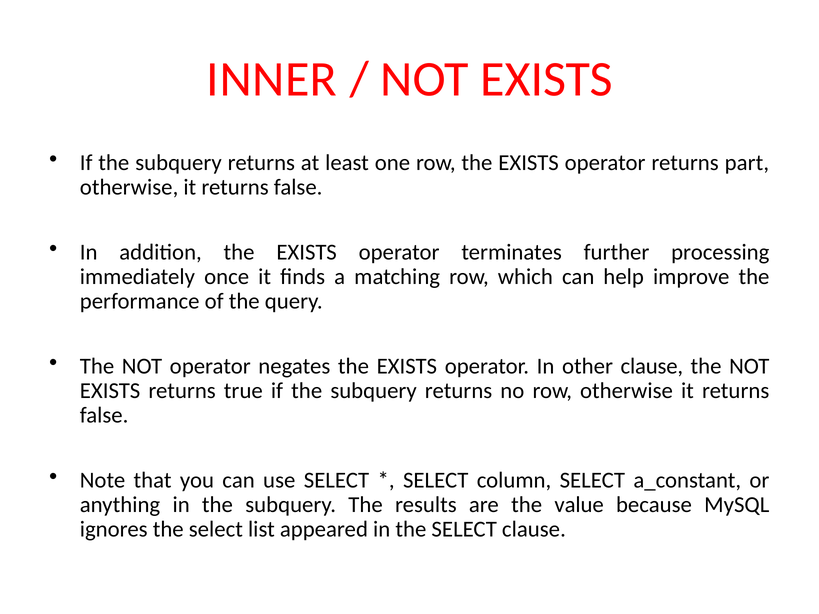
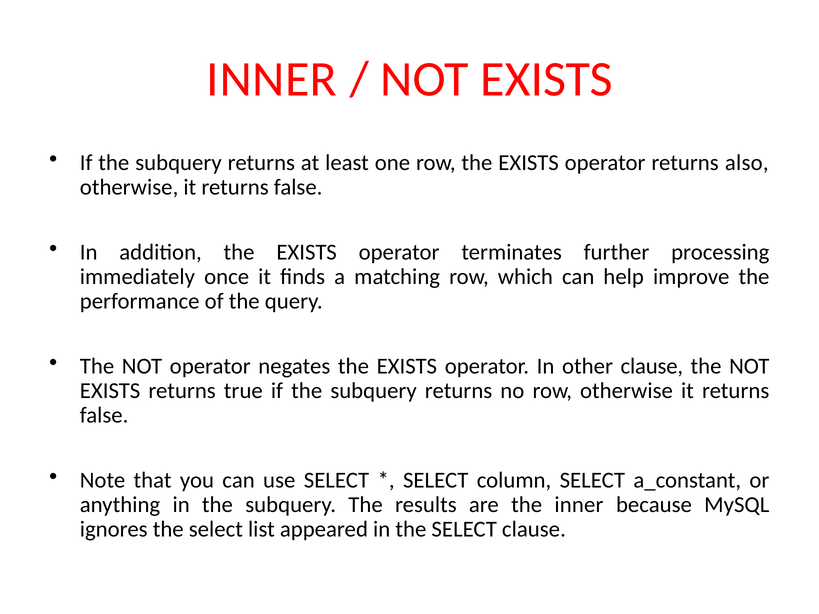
part: part -> also
the value: value -> inner
